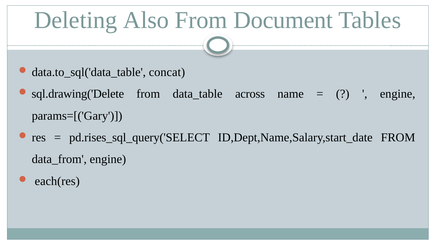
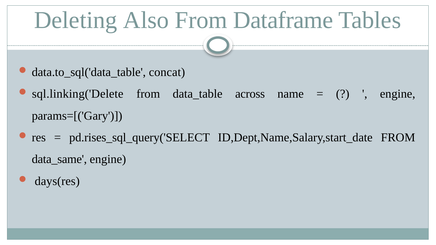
Document: Document -> Dataframe
sql.drawing('Delete: sql.drawing('Delete -> sql.linking('Delete
data_from: data_from -> data_same
each(res: each(res -> days(res
